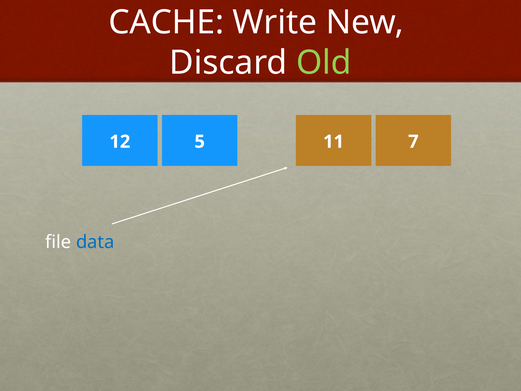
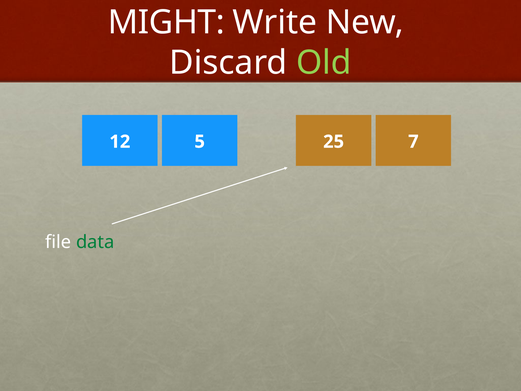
CACHE: CACHE -> MIGHT
11: 11 -> 25
data colour: blue -> green
